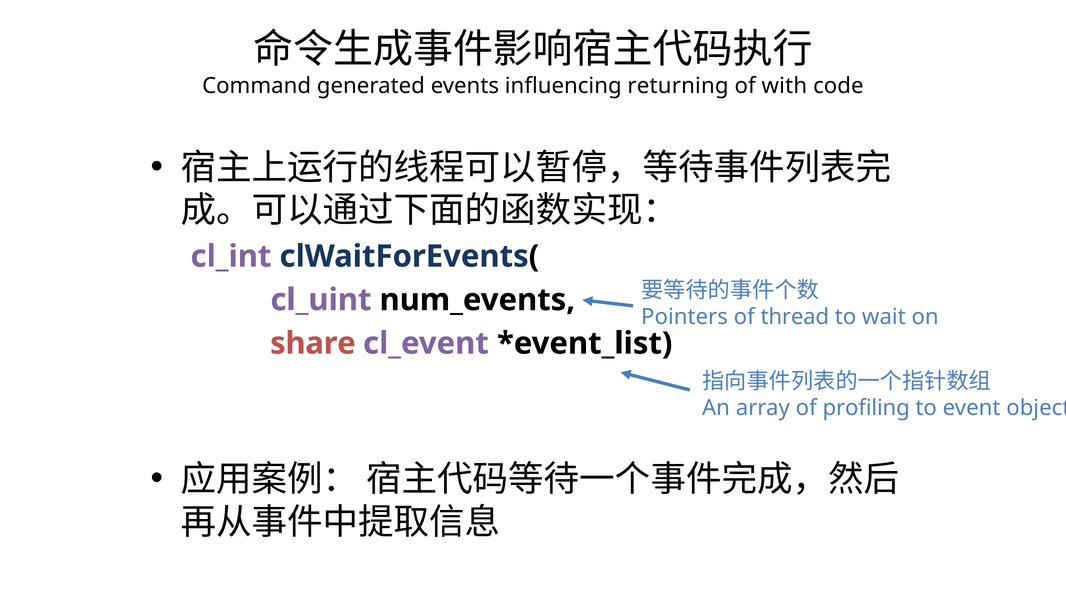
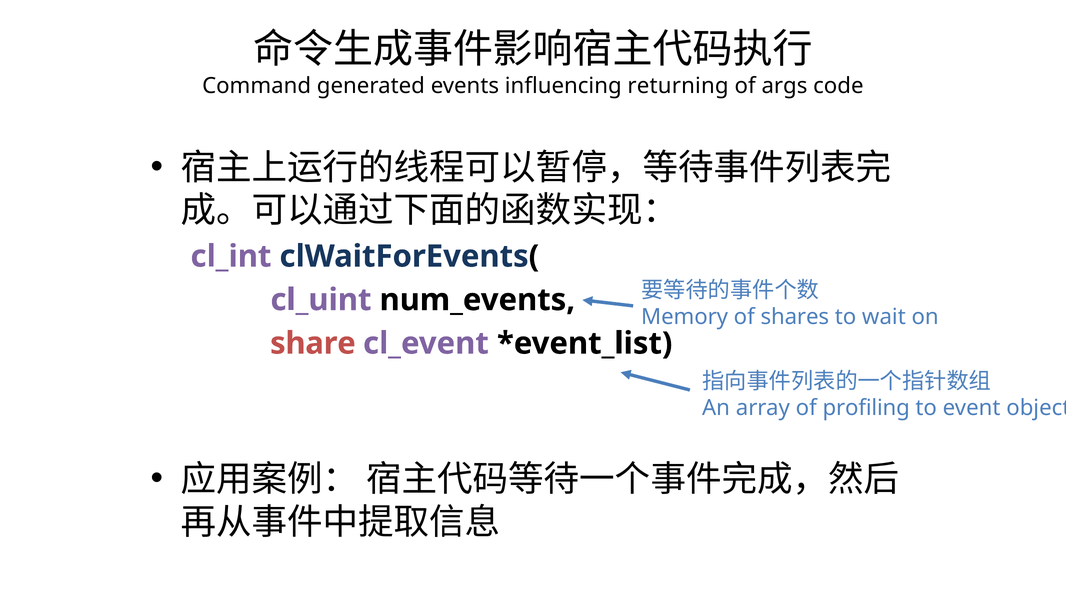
with: with -> args
Pointers: Pointers -> Memory
thread: thread -> shares
